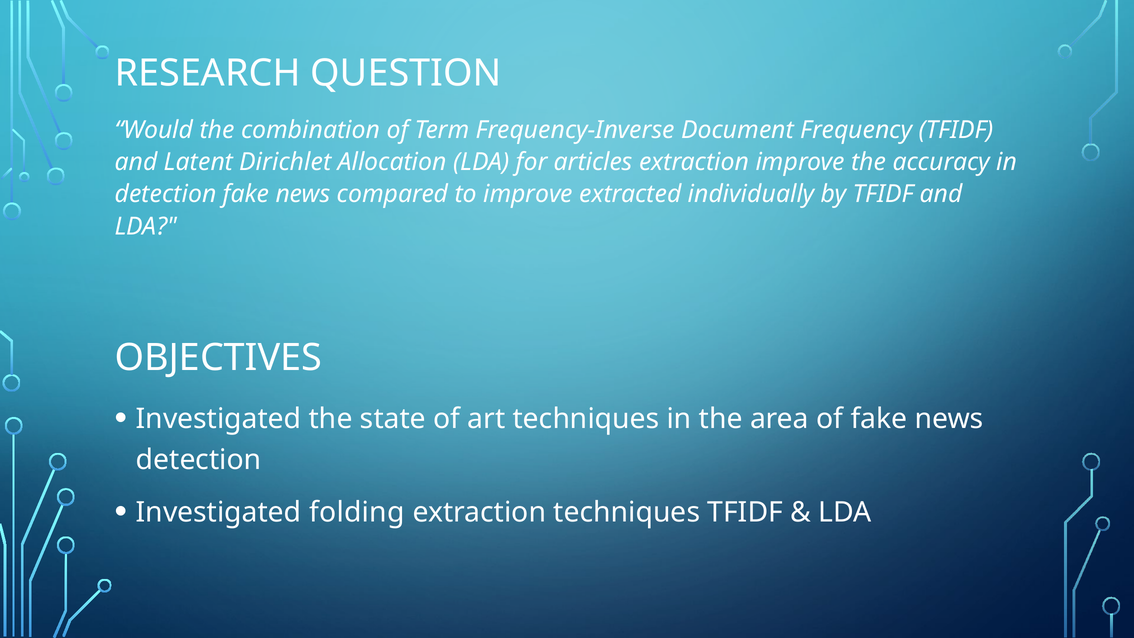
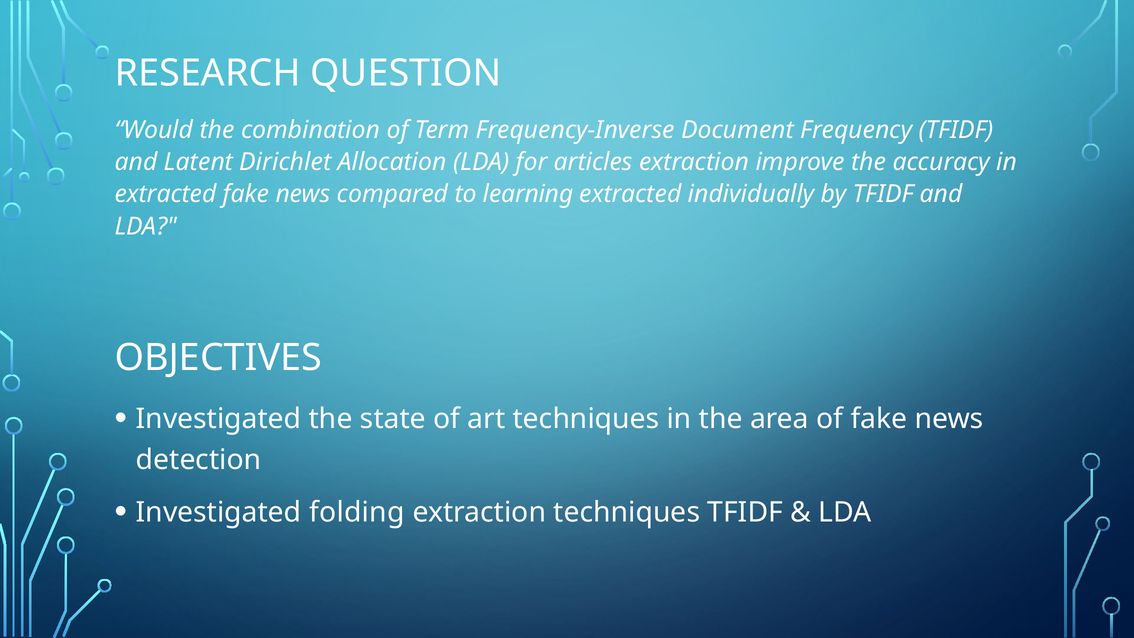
detection at (166, 194): detection -> extracted
to improve: improve -> learning
